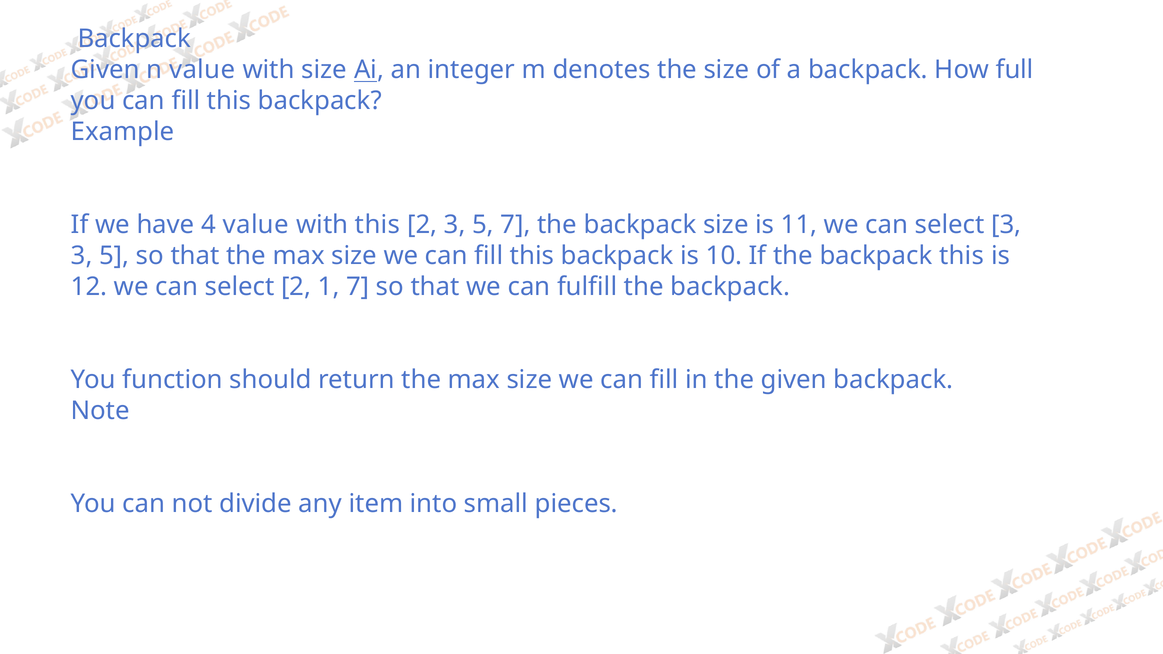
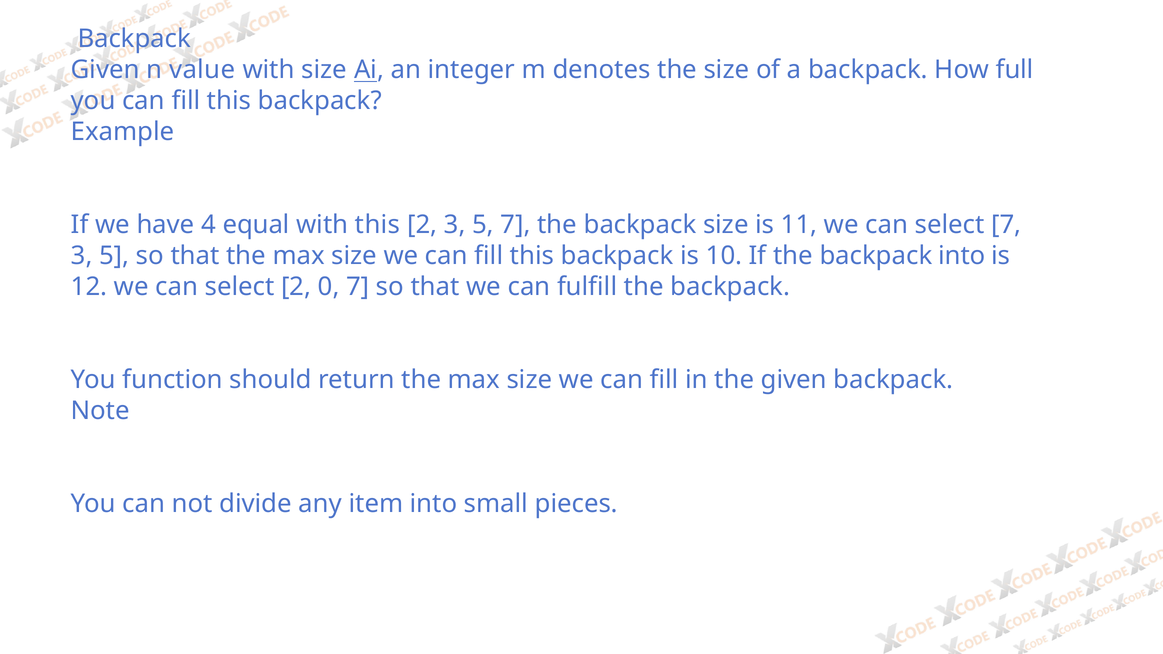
4 value: value -> equal
select 3: 3 -> 7
backpack this: this -> into
1: 1 -> 0
